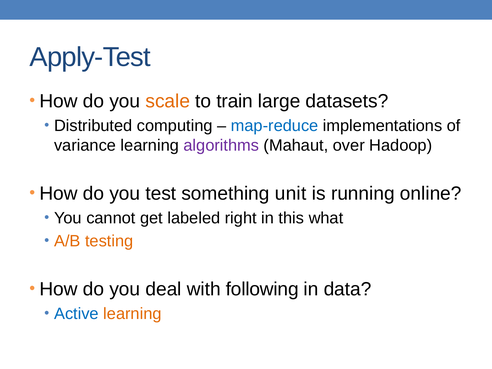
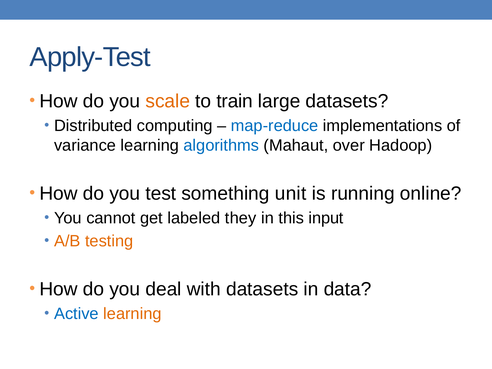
algorithms colour: purple -> blue
right: right -> they
what: what -> input
with following: following -> datasets
